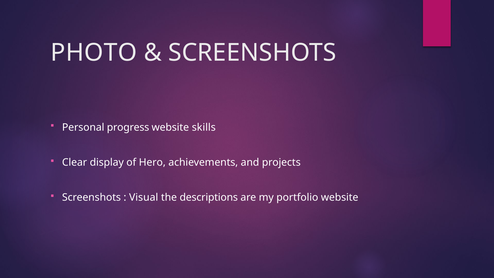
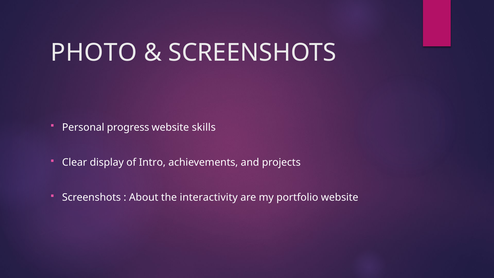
Hero: Hero -> Intro
Visual: Visual -> About
descriptions: descriptions -> interactivity
